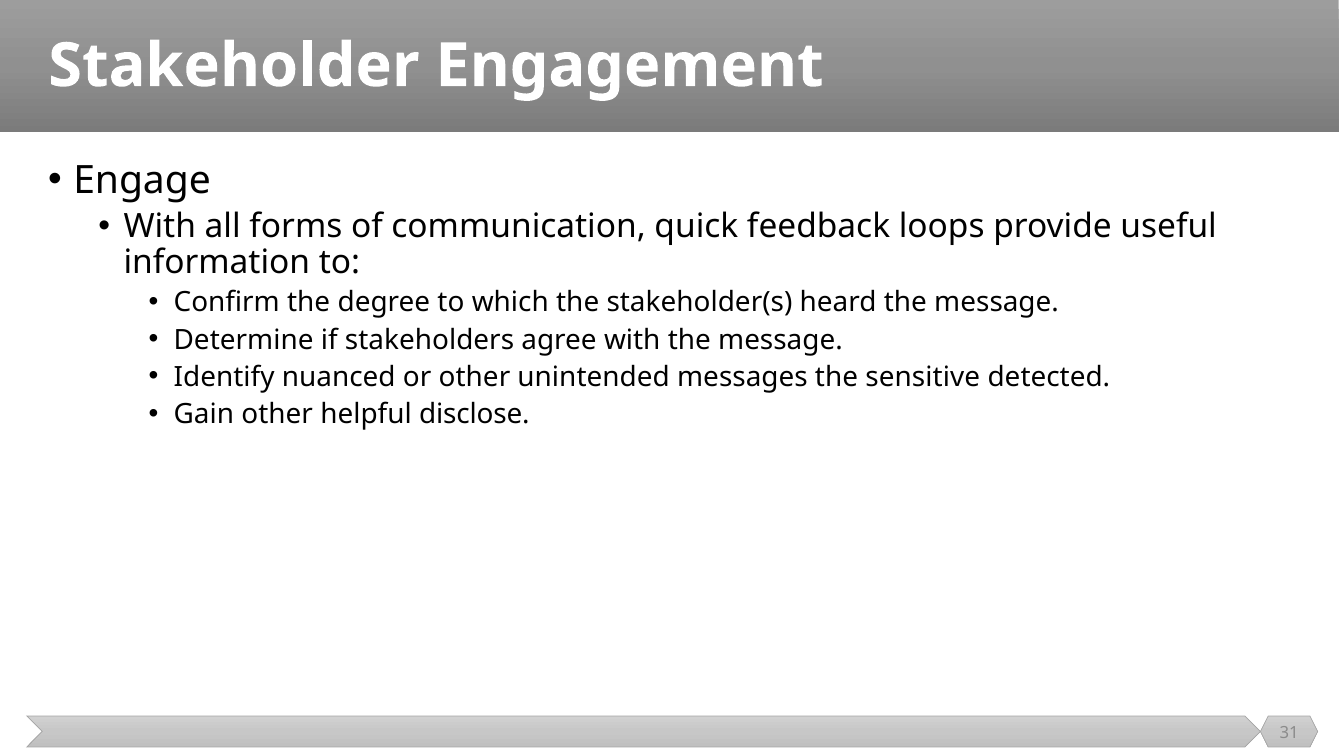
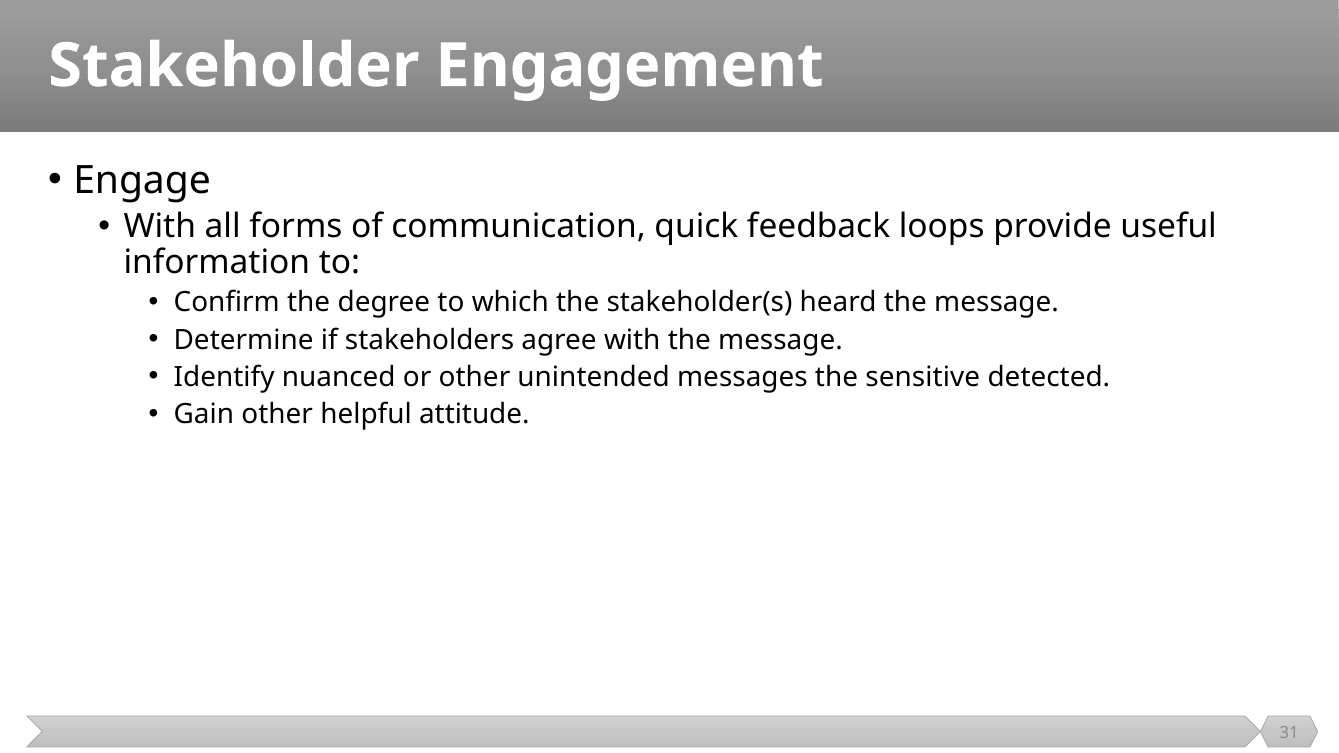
disclose: disclose -> attitude
